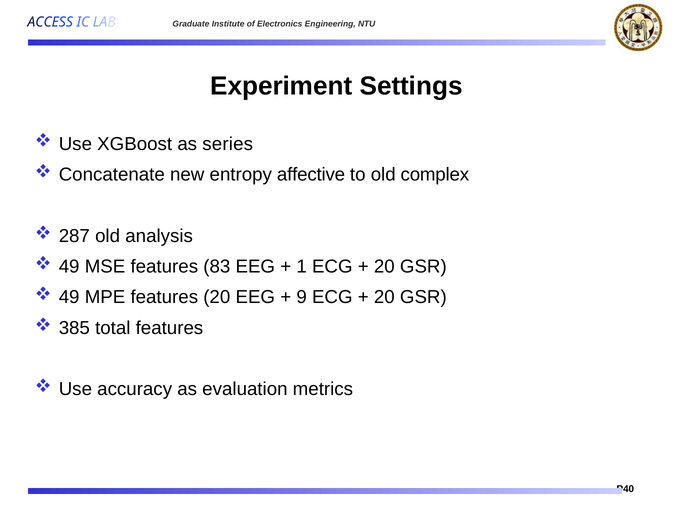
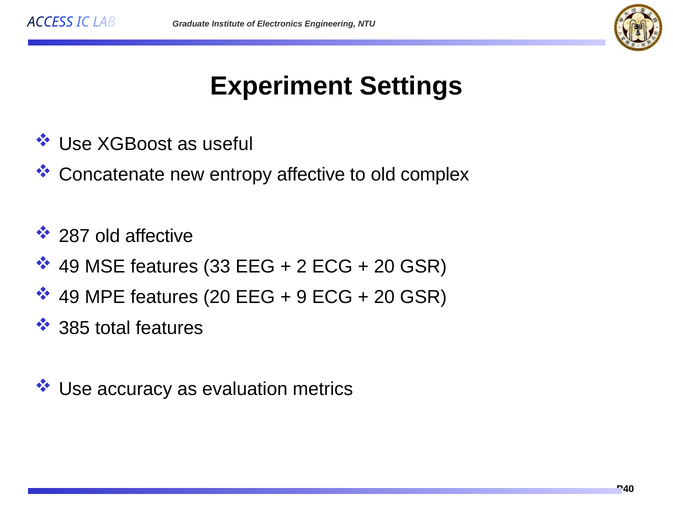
series: series -> useful
old analysis: analysis -> affective
83: 83 -> 33
1: 1 -> 2
